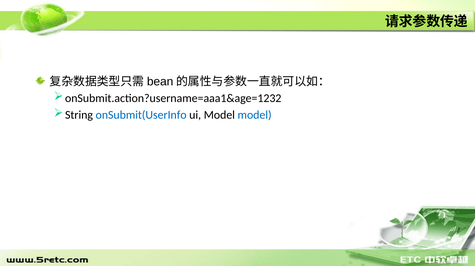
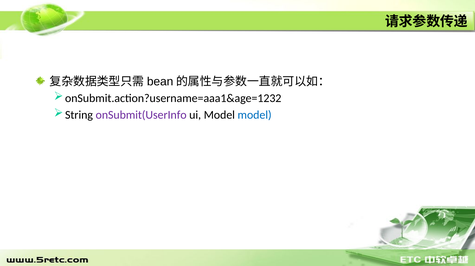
onSubmit(UserInfo colour: blue -> purple
